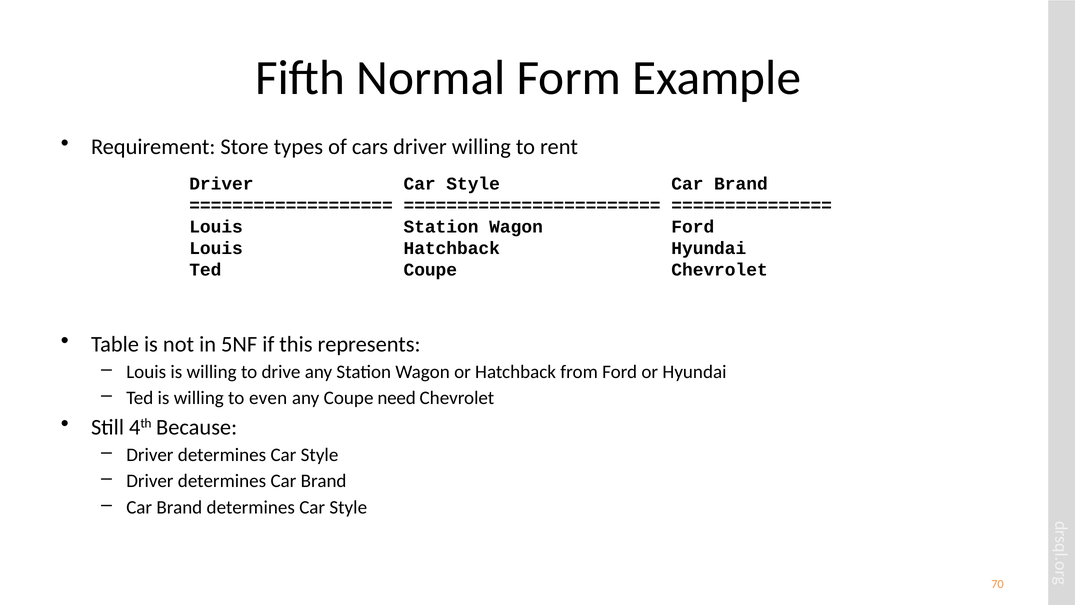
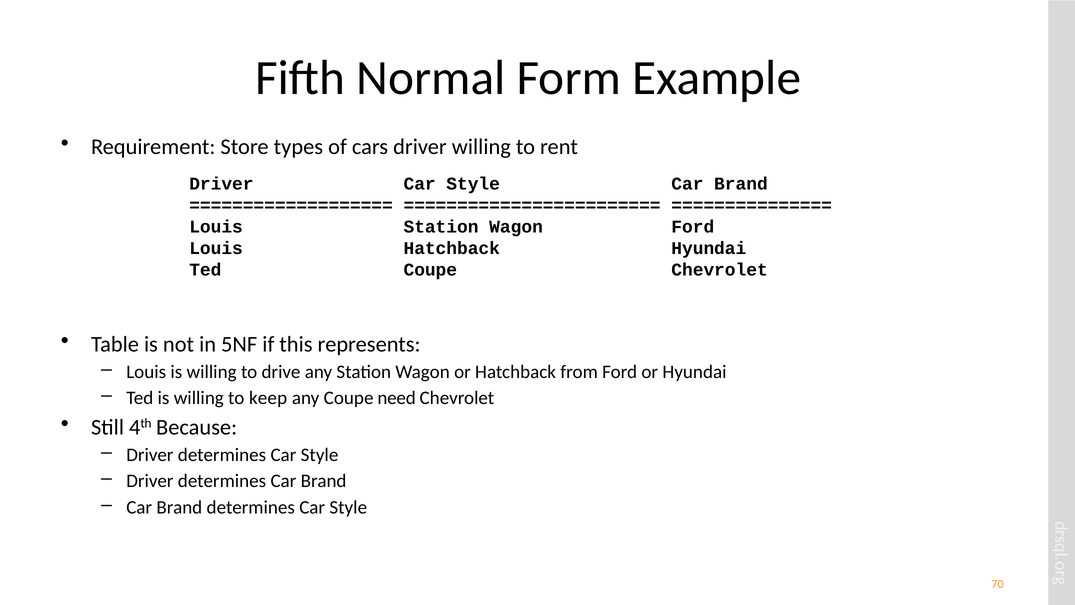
even: even -> keep
